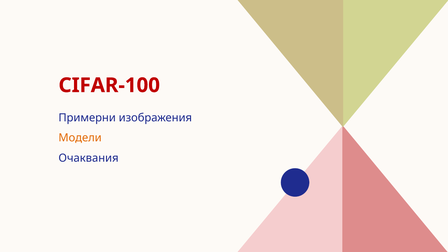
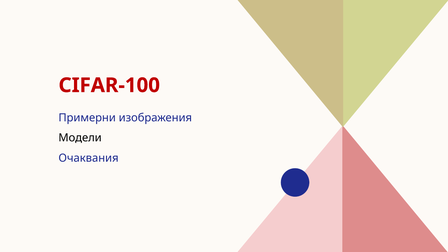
Модели colour: orange -> black
